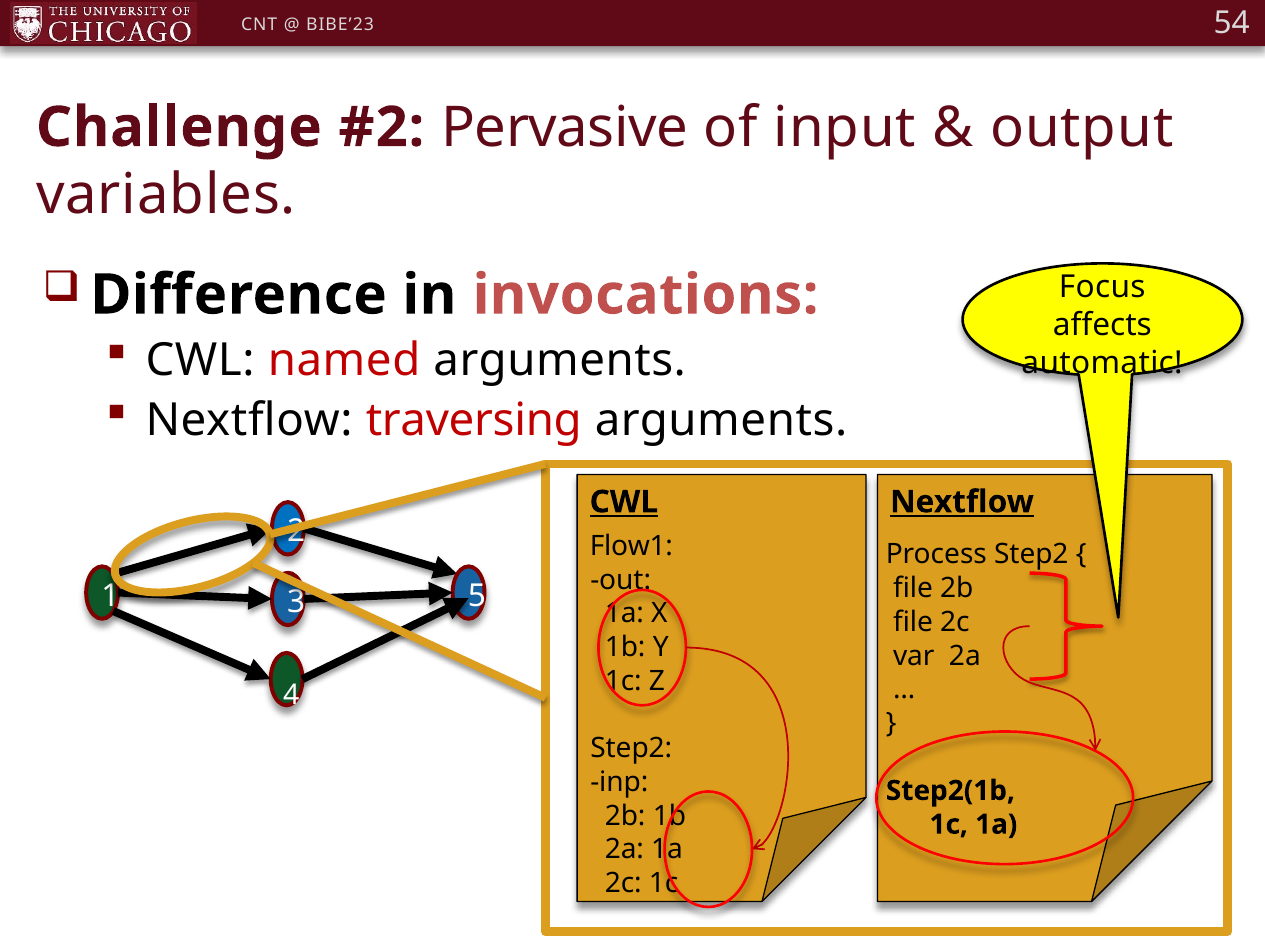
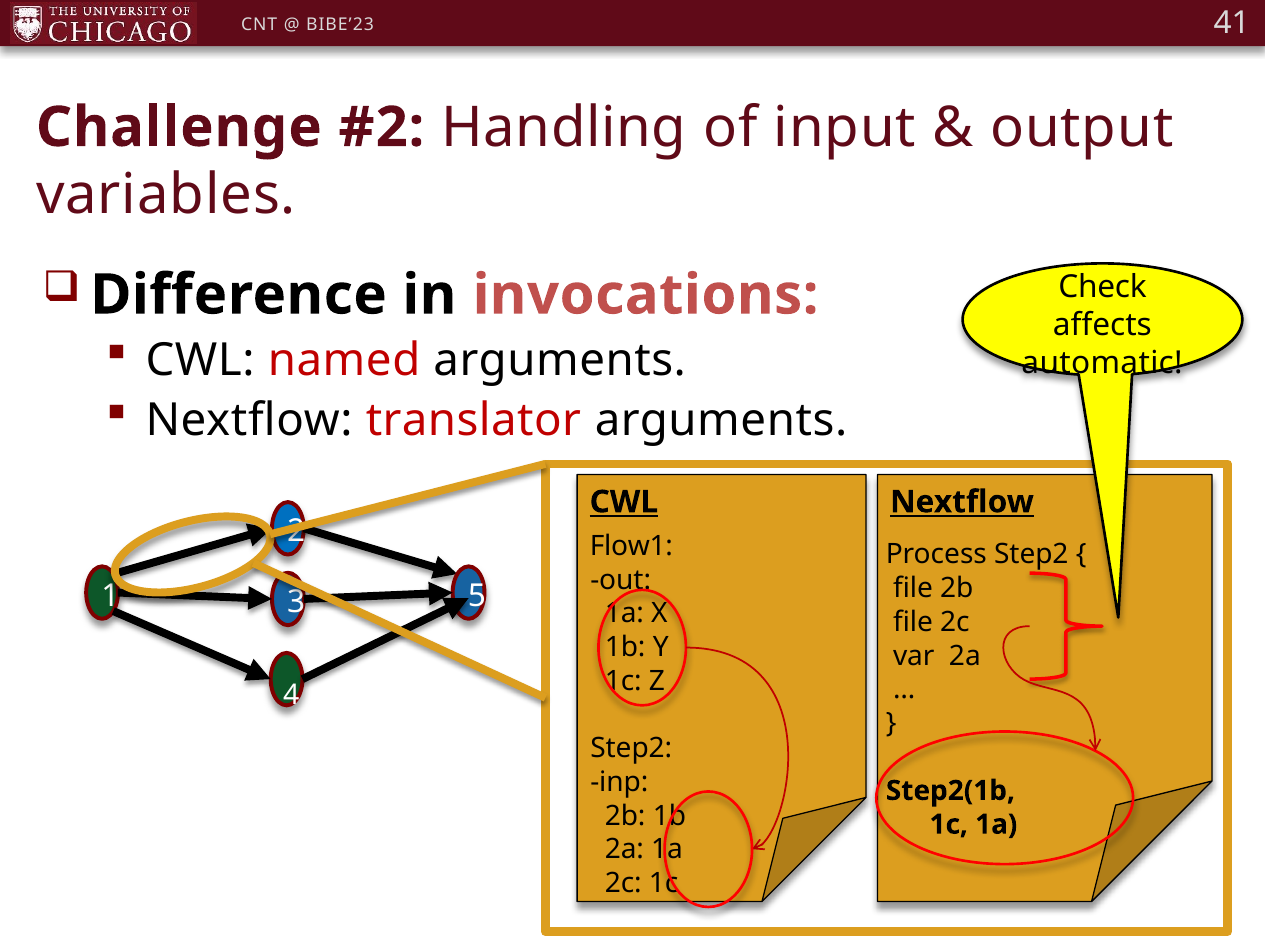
54: 54 -> 41
Pervasive: Pervasive -> Handling
Focus: Focus -> Check
traversing: traversing -> translator
